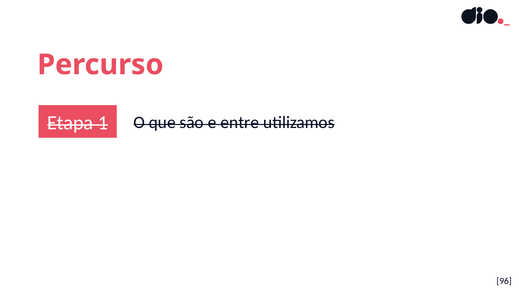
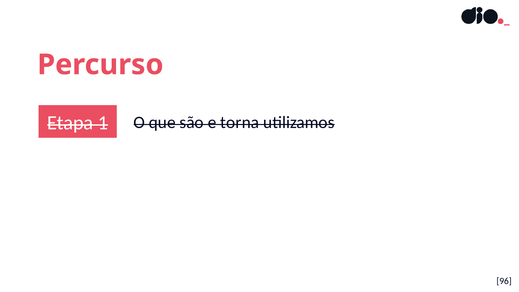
entre: entre -> torna
